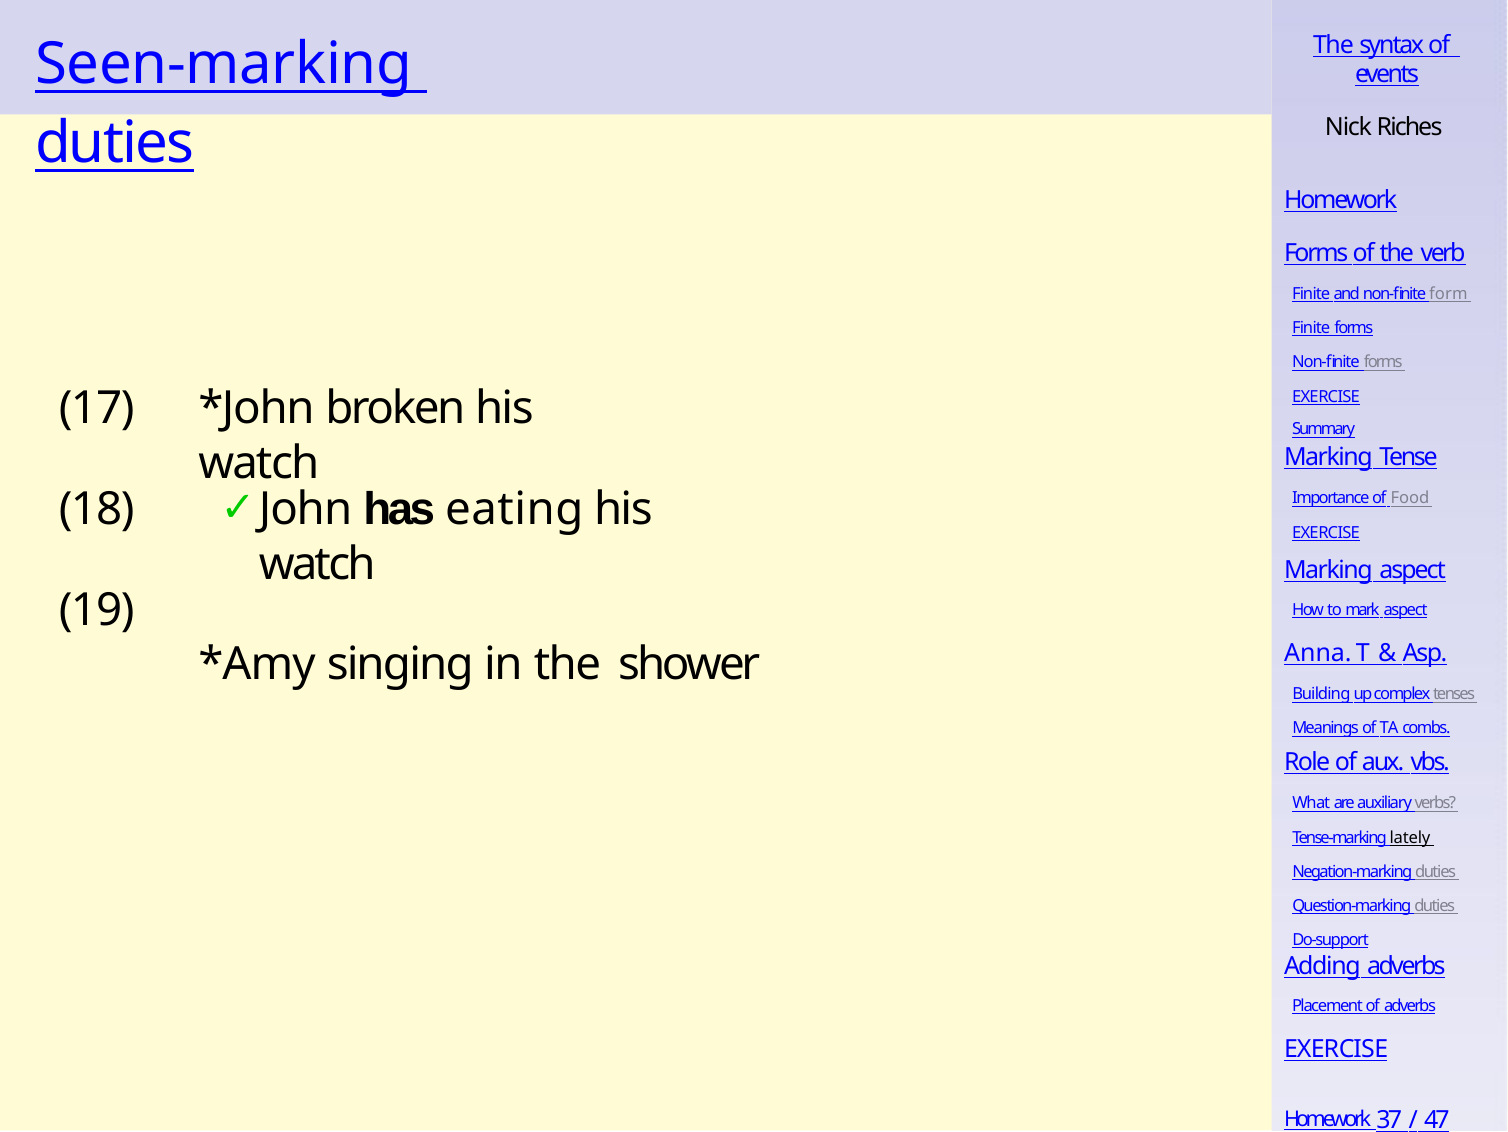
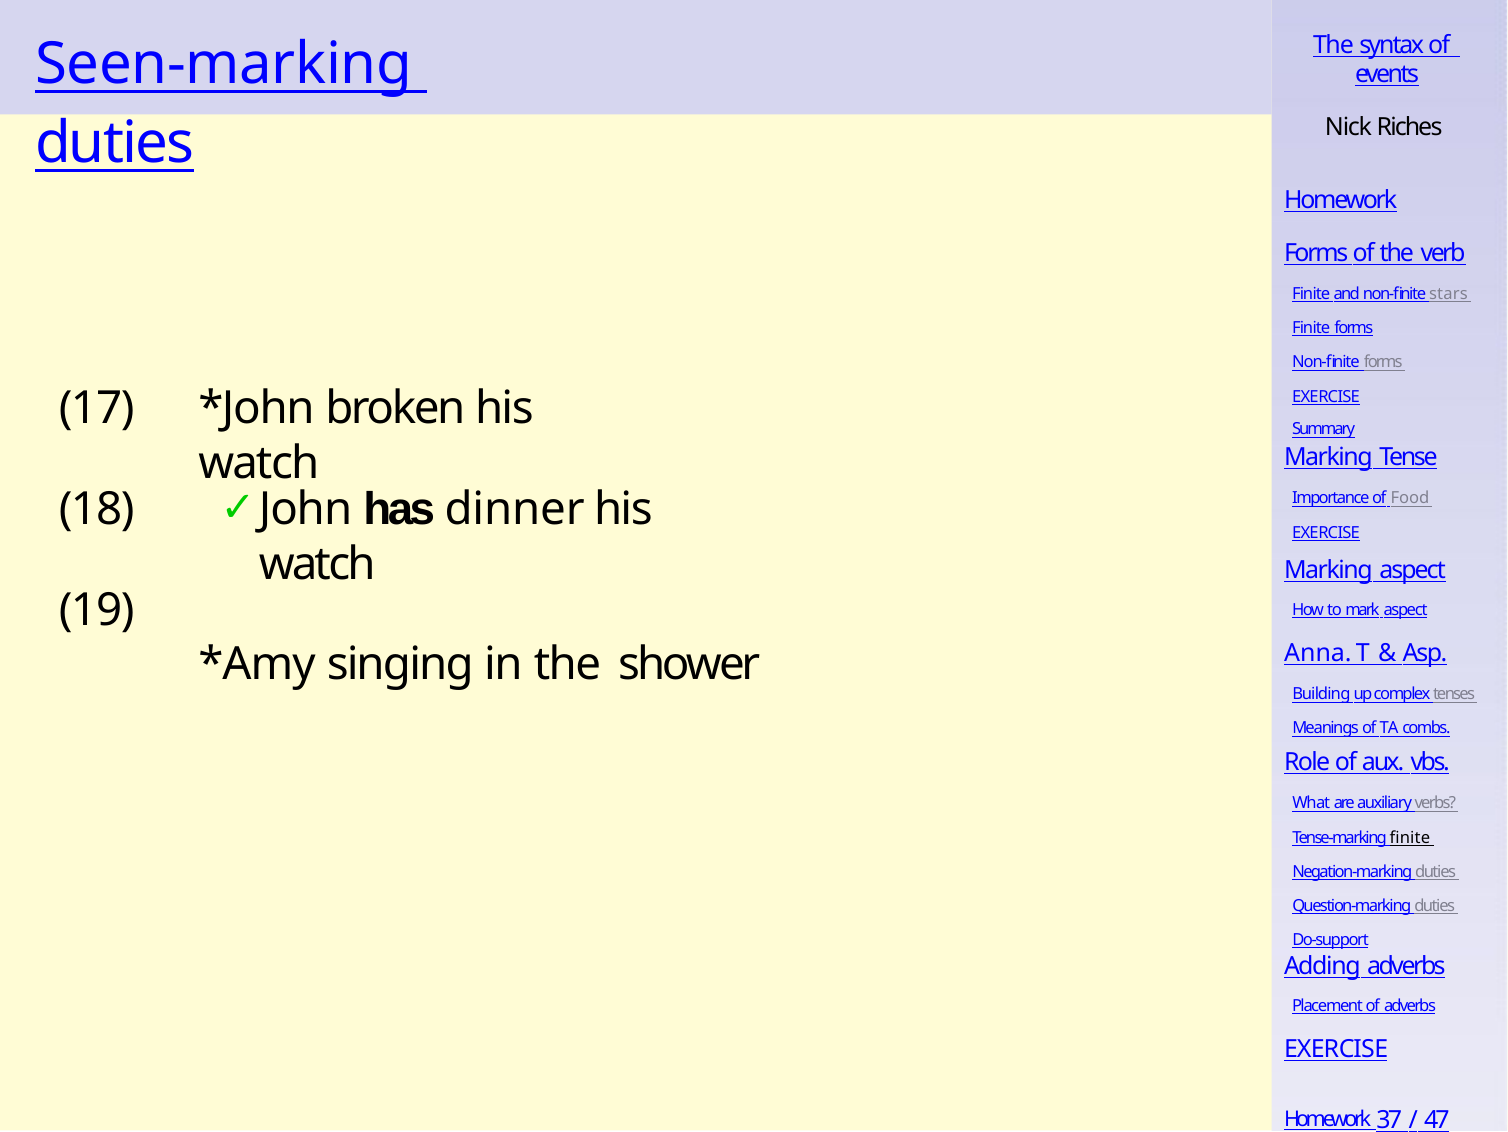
form: form -> stars
eating: eating -> dinner
Tense-marking lately: lately -> finite
